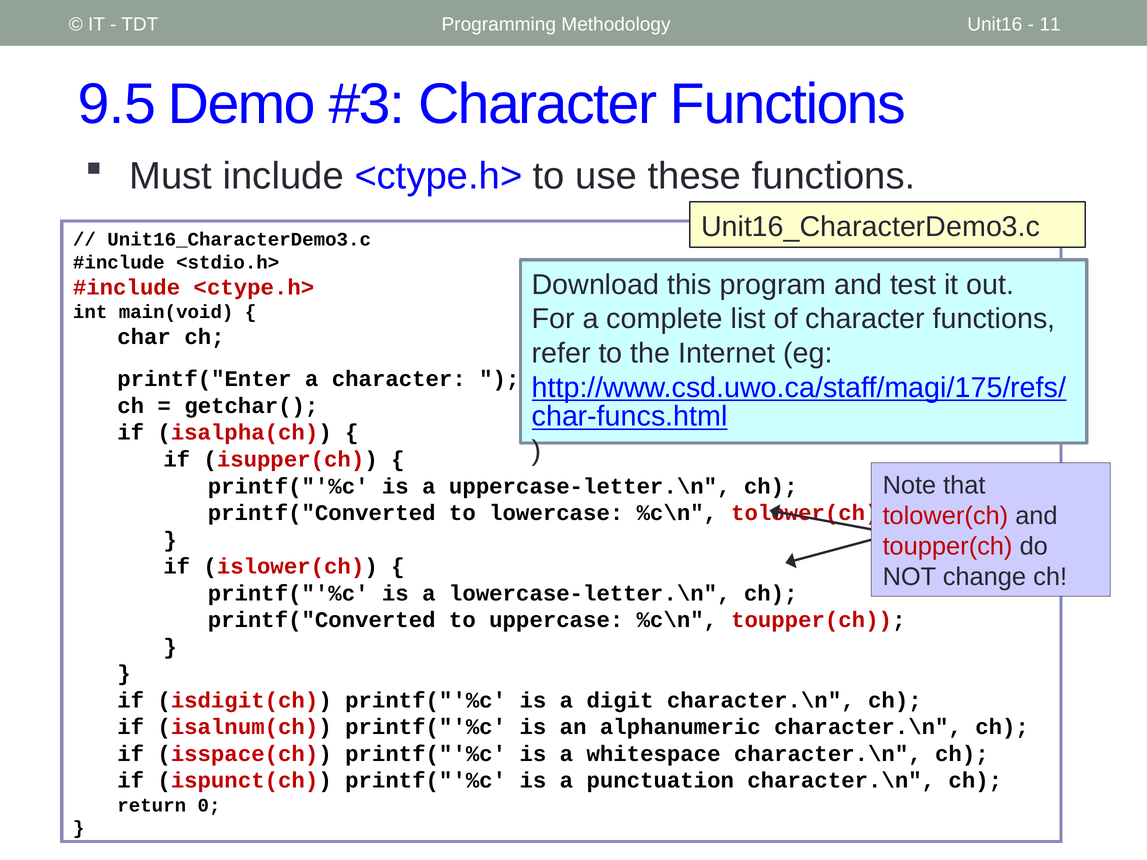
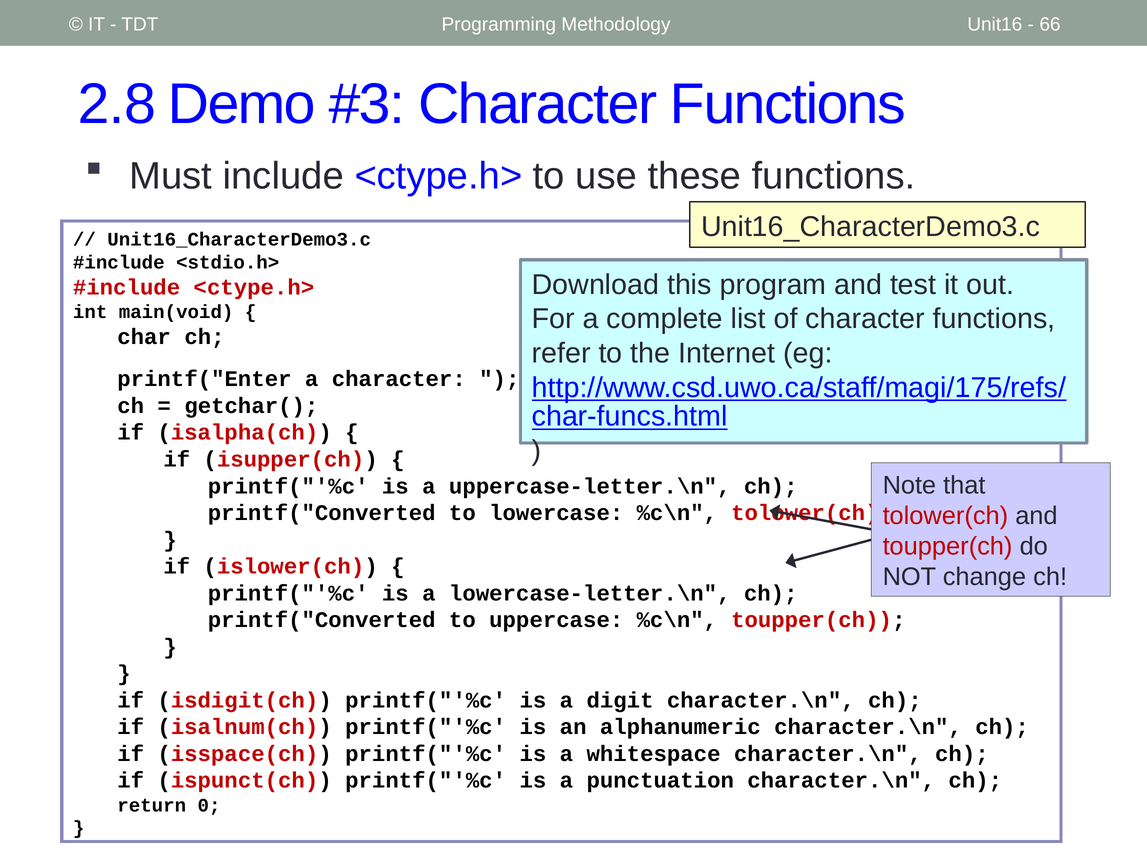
11: 11 -> 66
9.5: 9.5 -> 2.8
